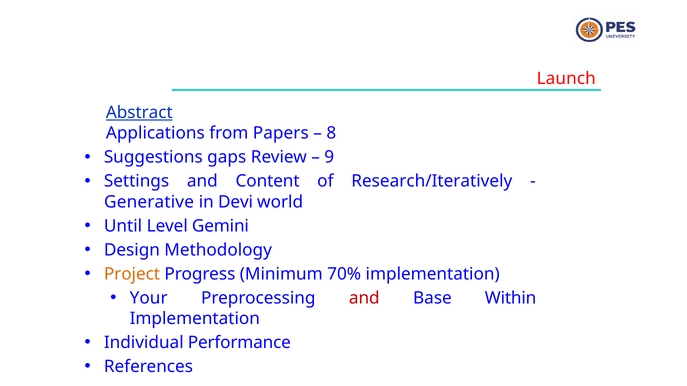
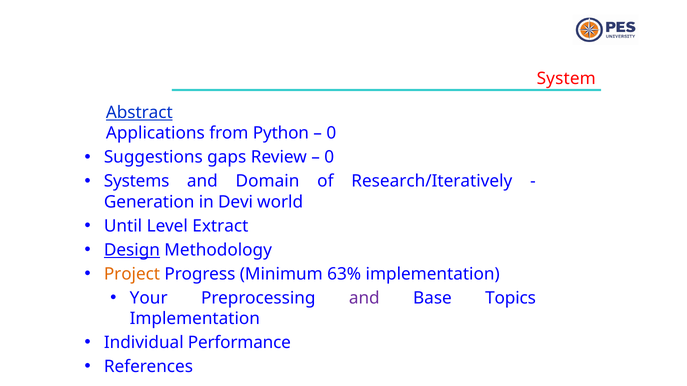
Launch: Launch -> System
Papers: Papers -> Python
8 at (331, 133): 8 -> 0
9 at (329, 157): 9 -> 0
Settings: Settings -> Systems
Content: Content -> Domain
Generative: Generative -> Generation
Gemini: Gemini -> Extract
Design underline: none -> present
70%: 70% -> 63%
and at (364, 298) colour: red -> purple
Within: Within -> Topics
